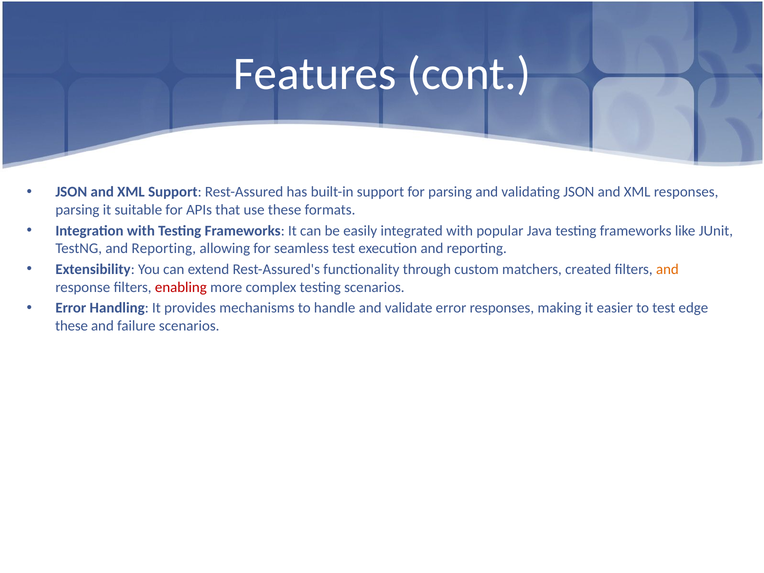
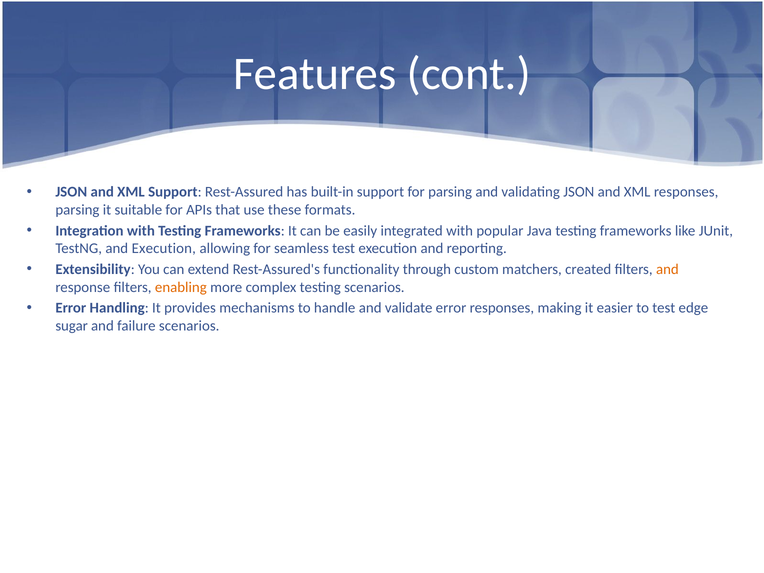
TestNG and Reporting: Reporting -> Execution
enabling colour: red -> orange
these at (72, 326): these -> sugar
